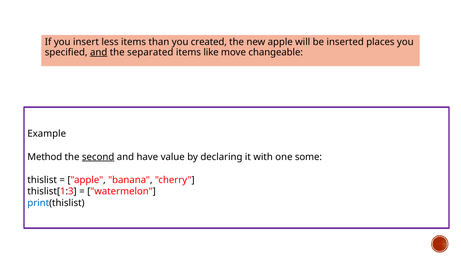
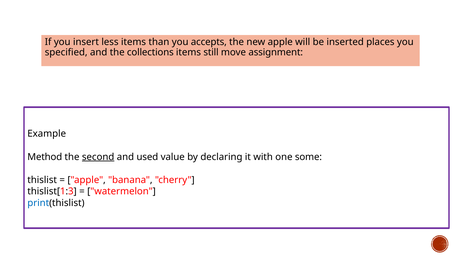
created: created -> accepts
and at (99, 52) underline: present -> none
separated: separated -> collections
like: like -> still
changeable: changeable -> assignment
have: have -> used
